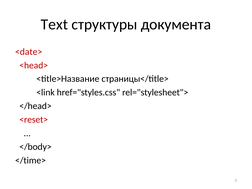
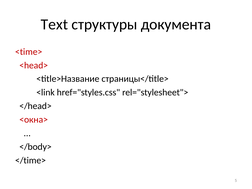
<date>: <date> -> <time>
<reset>: <reset> -> <окна>
